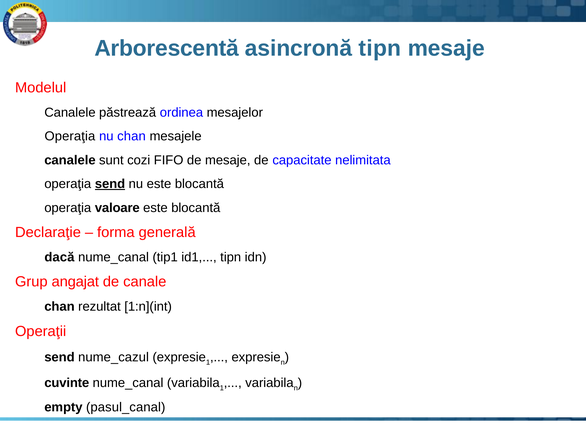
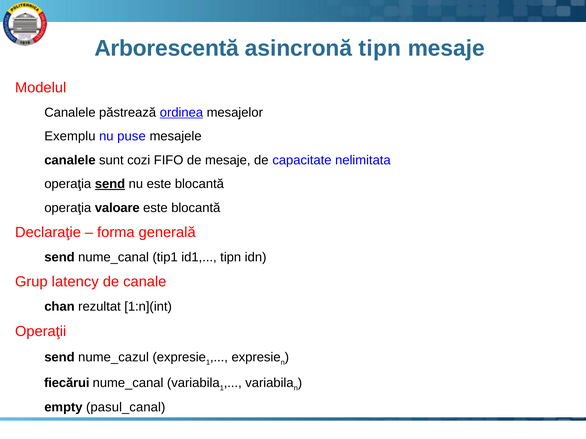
ordinea underline: none -> present
Operaţia at (70, 136): Operaţia -> Exemplu
nu chan: chan -> puse
dacă at (59, 257): dacă -> send
angajat: angajat -> latency
cuvinte: cuvinte -> fiecărui
